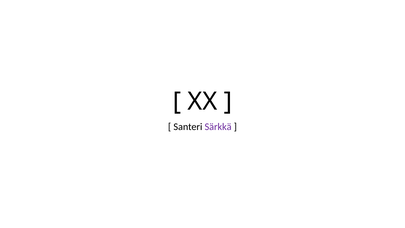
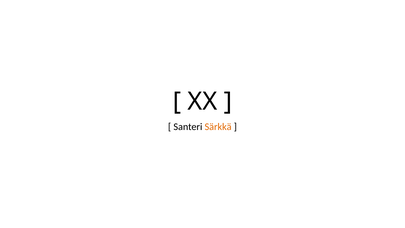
Särkkä colour: purple -> orange
